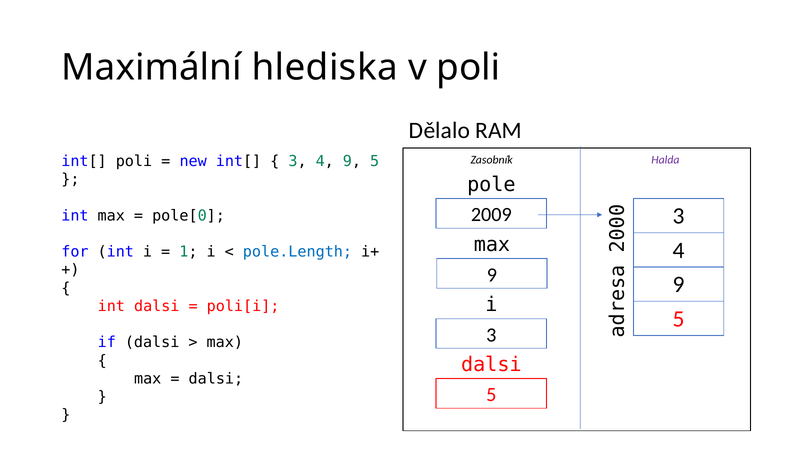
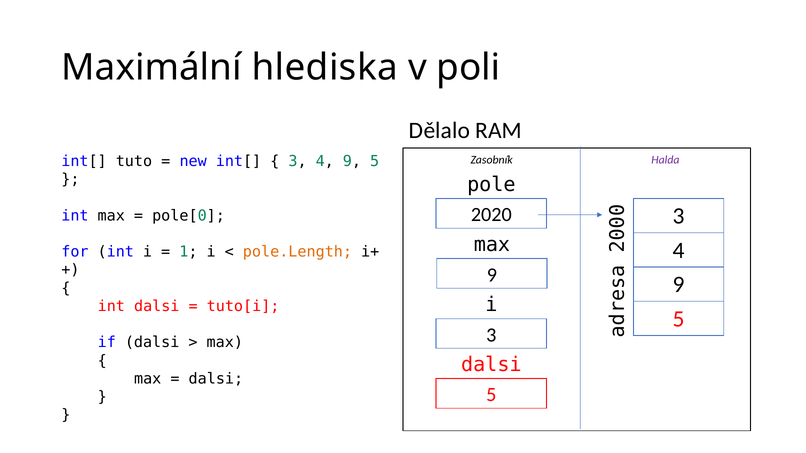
int[ poli: poli -> tuto
2009: 2009 -> 2020
pole.Length colour: blue -> orange
poli[i: poli[i -> tuto[i
